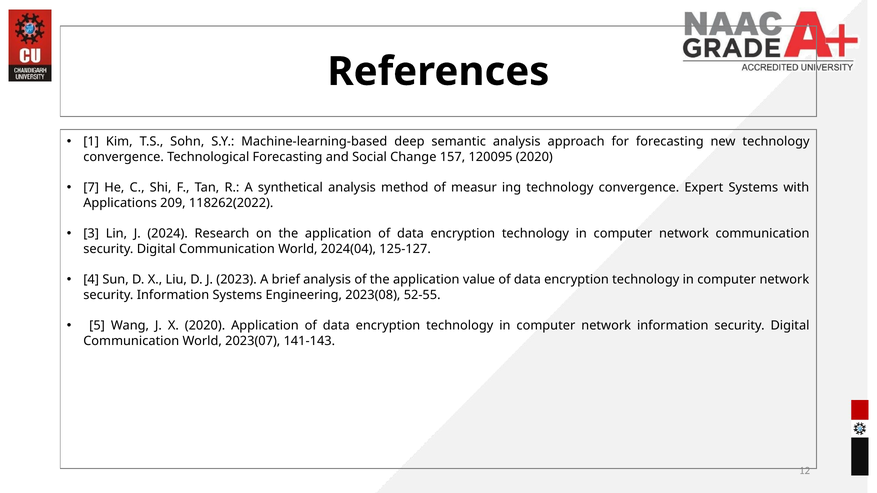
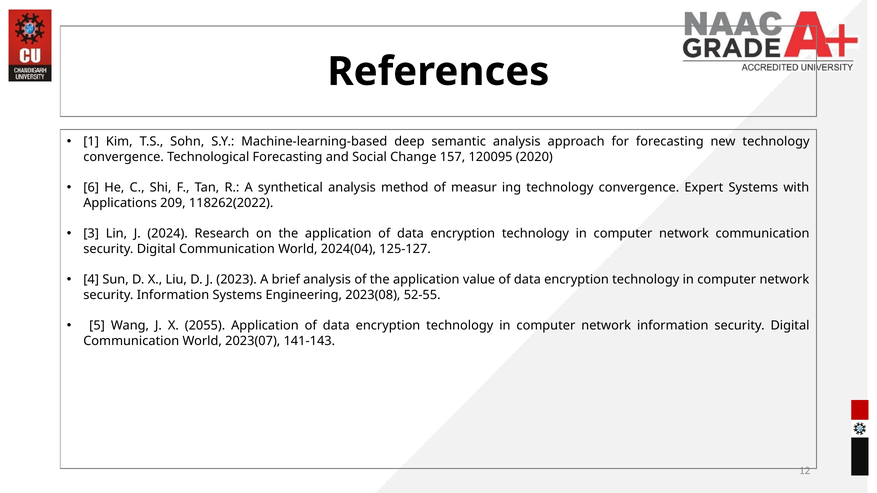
7: 7 -> 6
X 2020: 2020 -> 2055
